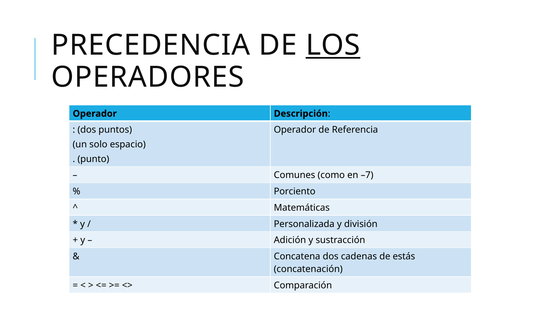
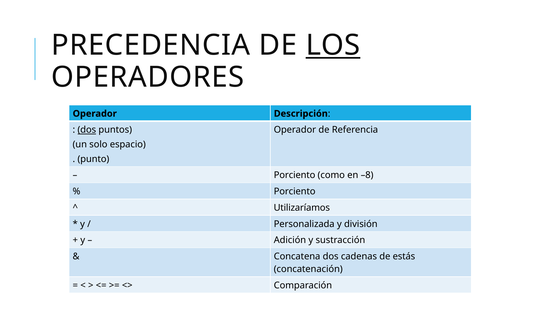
dos at (87, 130) underline: none -> present
Comunes at (295, 175): Comunes -> Porciento
–7: –7 -> –8
Matemáticas: Matemáticas -> Utilizaríamos
